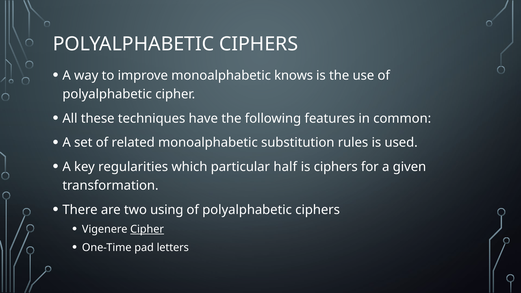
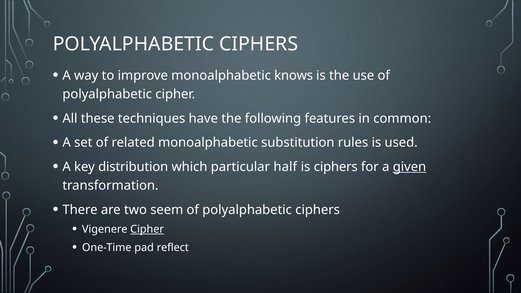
regularities: regularities -> distribution
given underline: none -> present
using: using -> seem
letters: letters -> reflect
